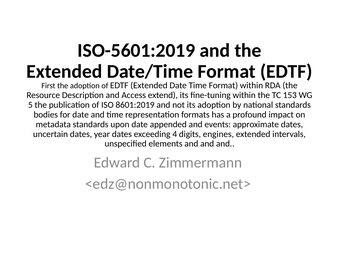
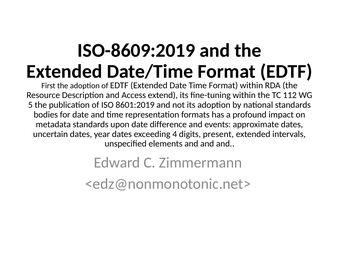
ISO-5601:2019: ISO-5601:2019 -> ISO-8609:2019
153: 153 -> 112
appended: appended -> difference
engines: engines -> present
